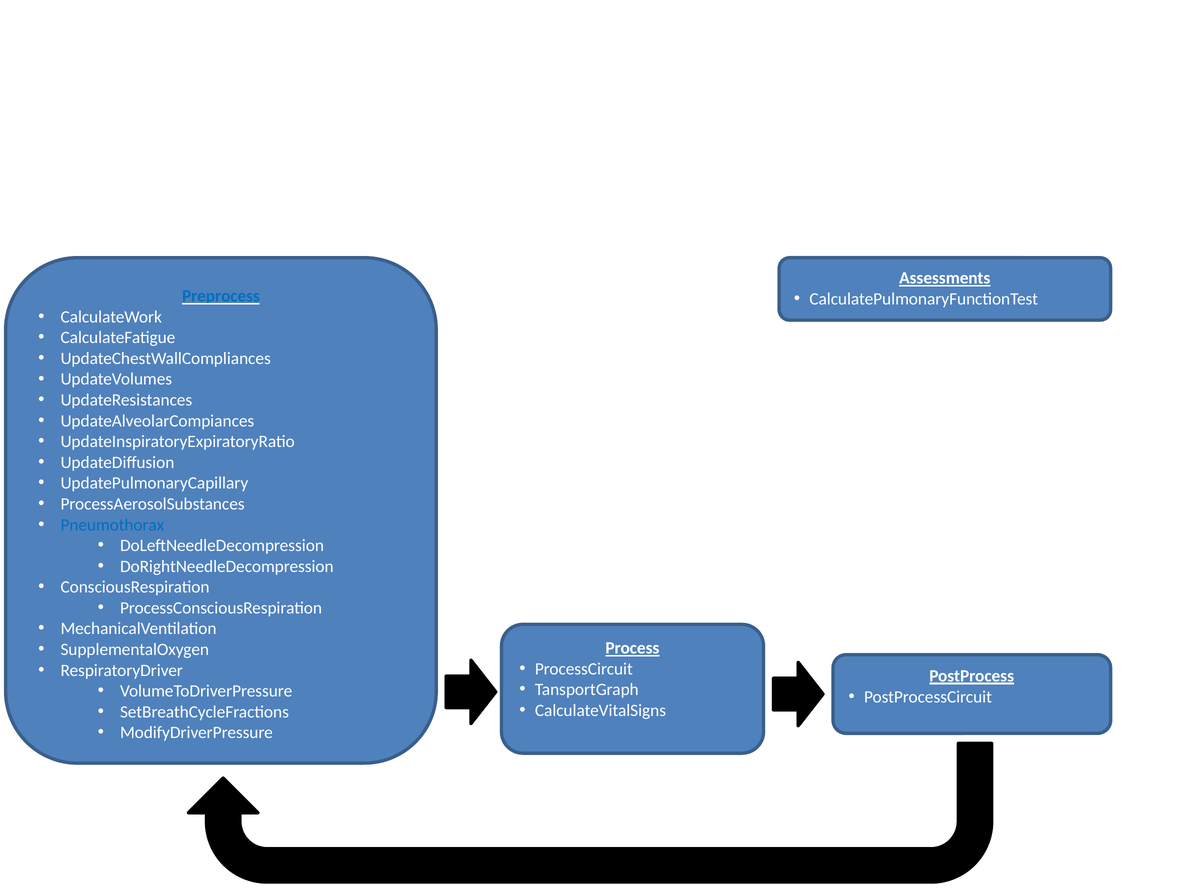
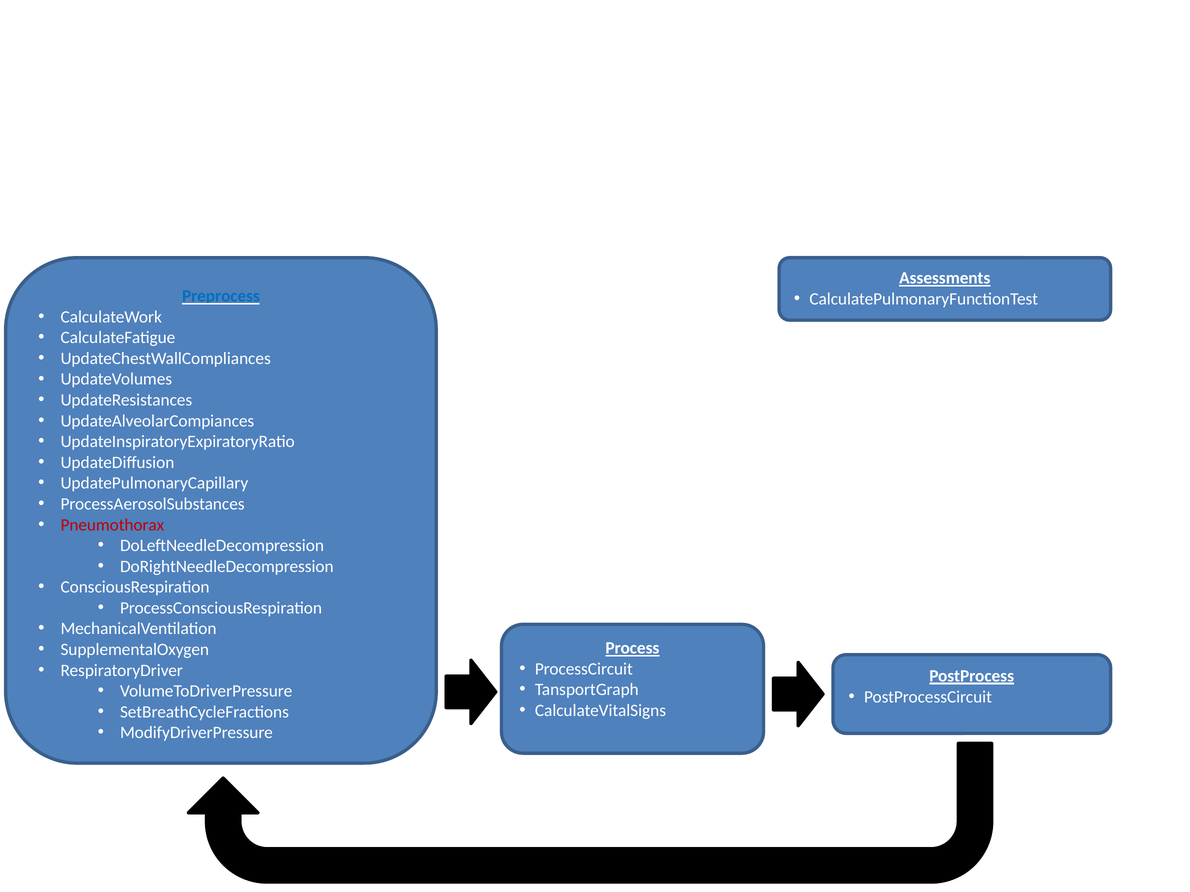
Pneumothorax colour: blue -> red
